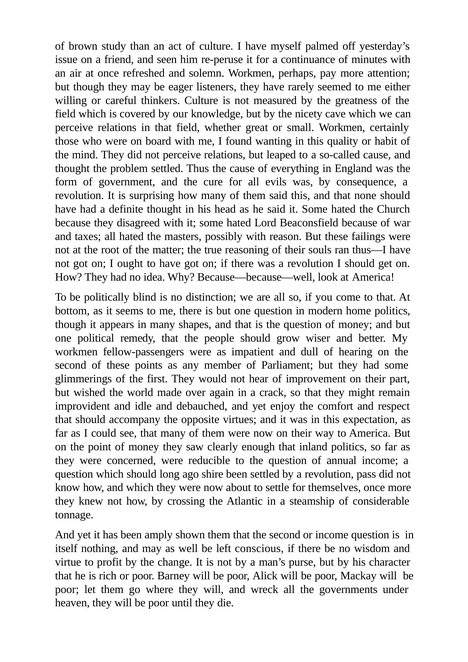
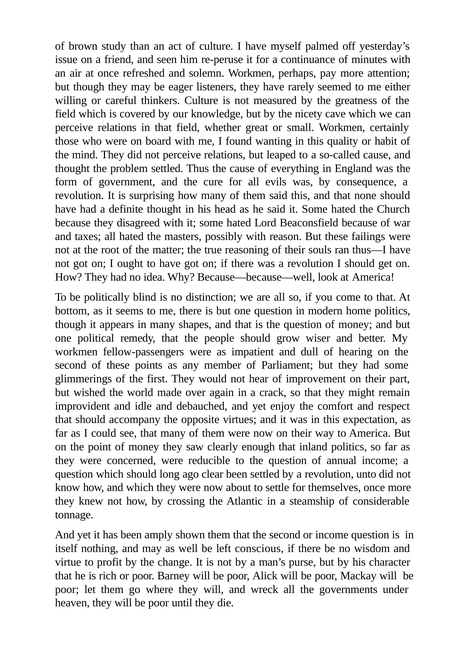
shire: shire -> clear
pass: pass -> unto
